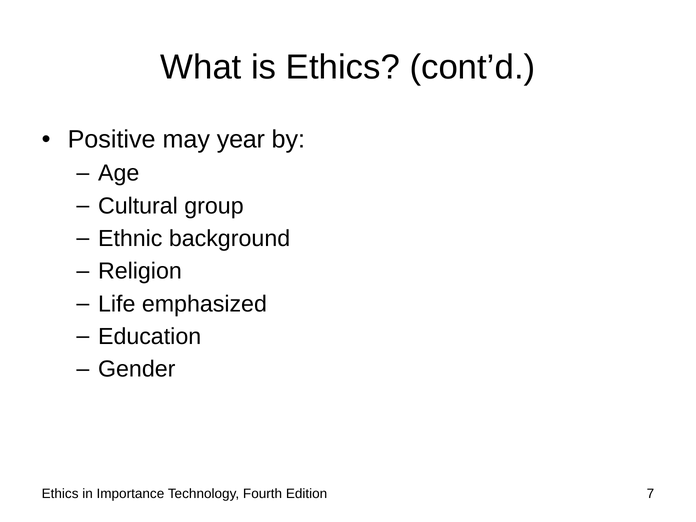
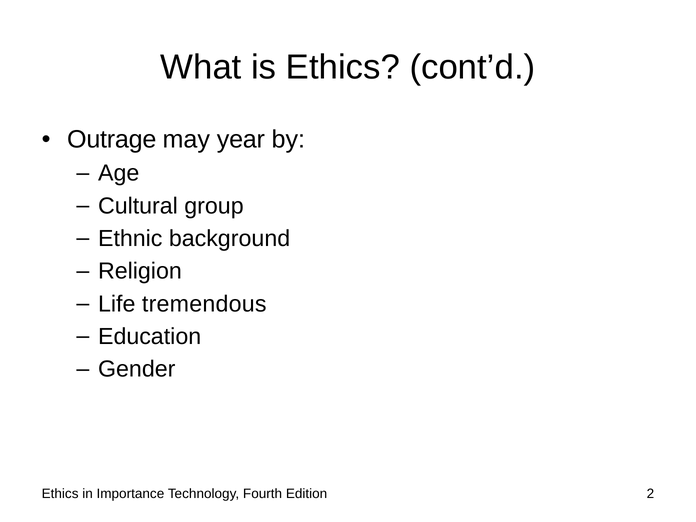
Positive: Positive -> Outrage
emphasized: emphasized -> tremendous
7: 7 -> 2
